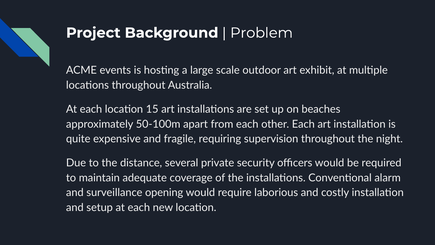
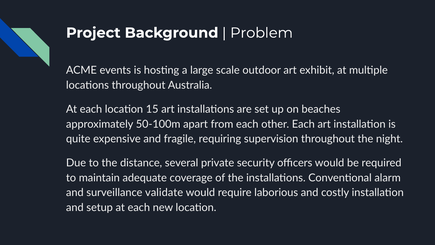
opening: opening -> validate
